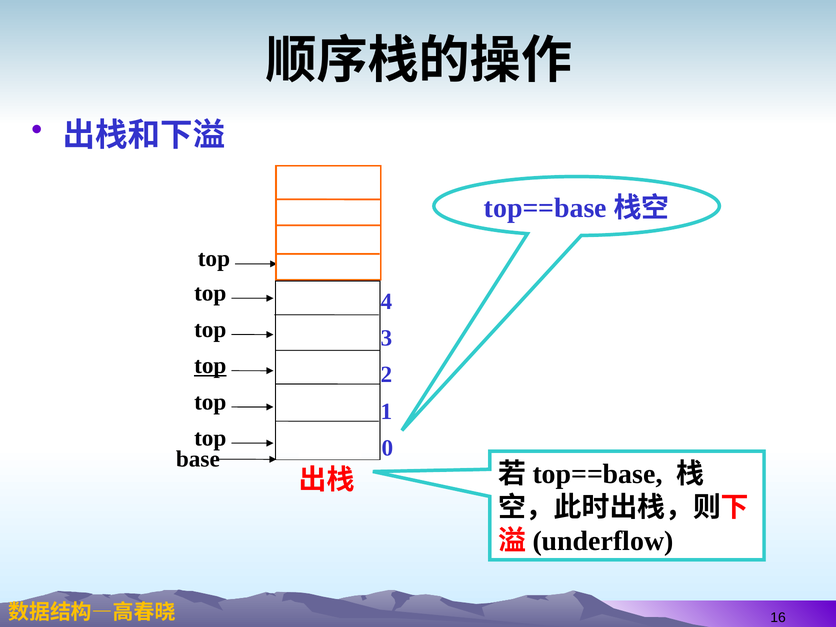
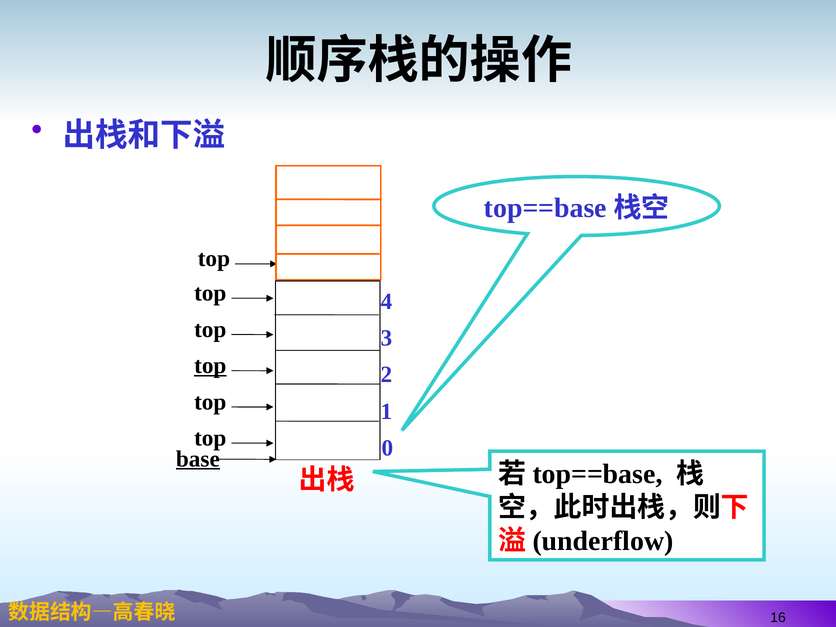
base underline: none -> present
